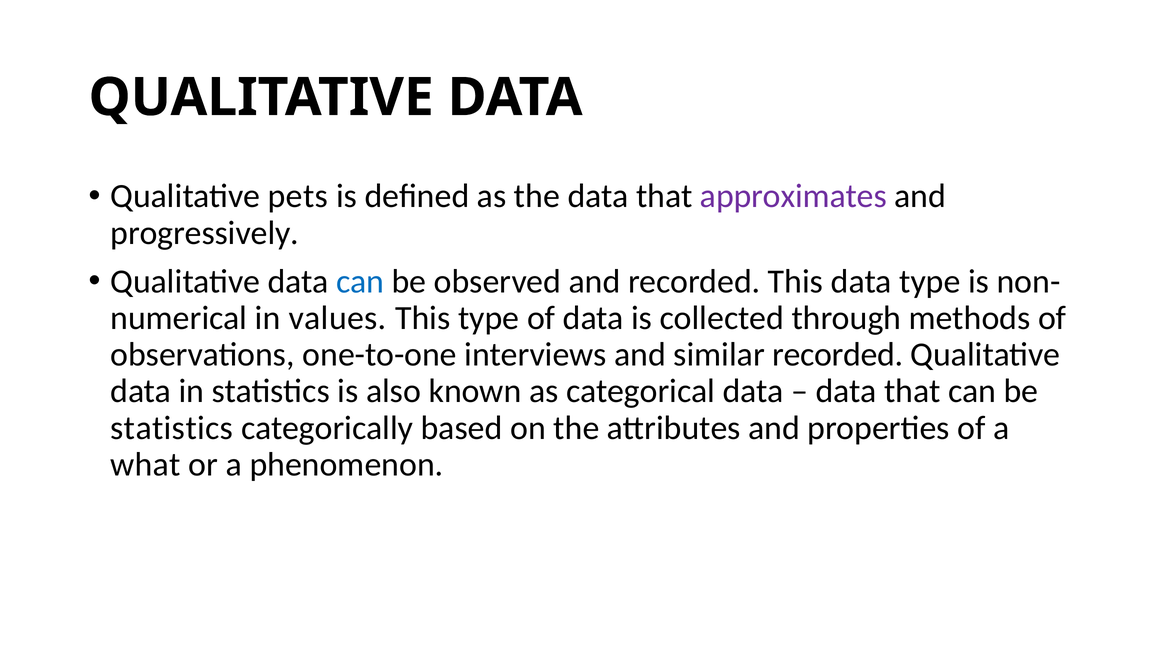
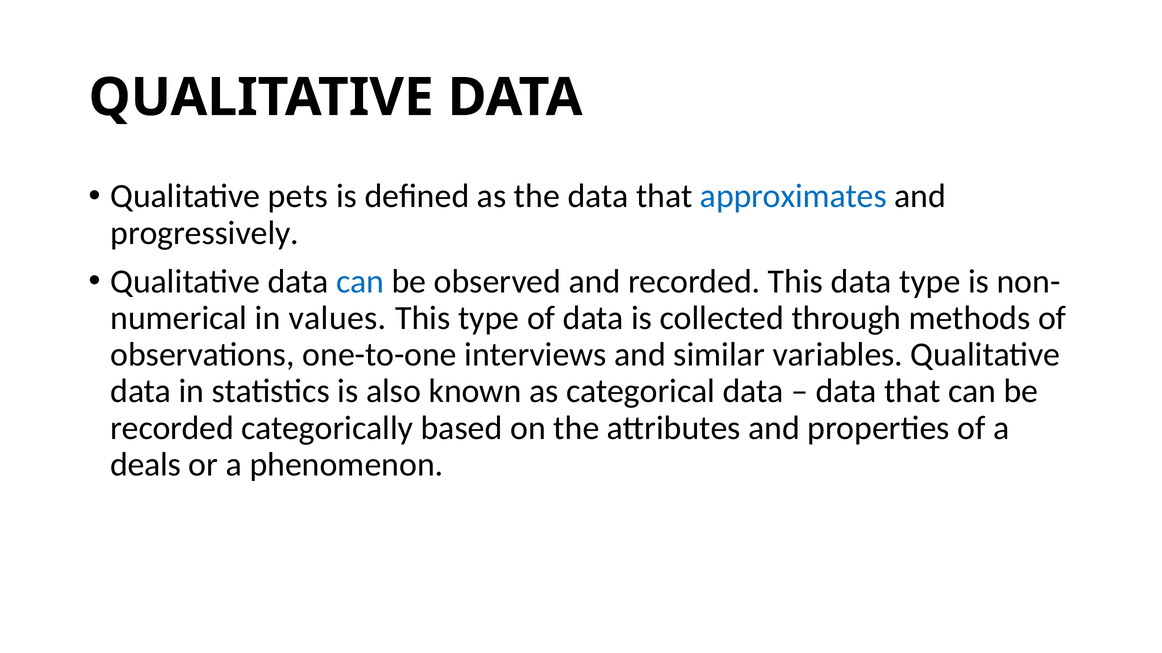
approximates colour: purple -> blue
similar recorded: recorded -> variables
statistics at (172, 428): statistics -> recorded
what: what -> deals
